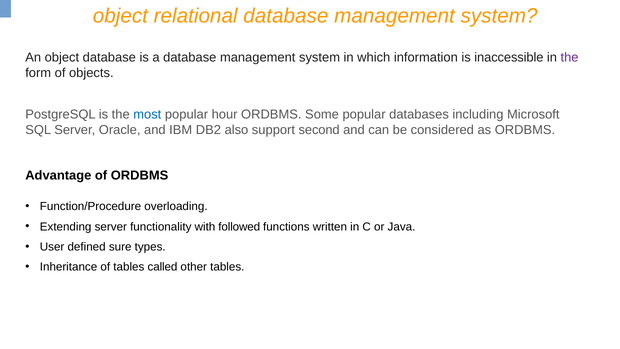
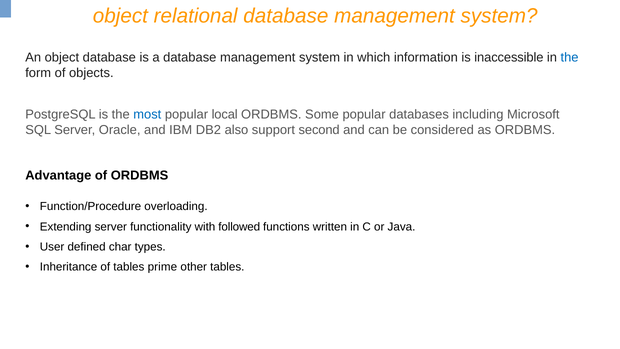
the at (570, 57) colour: purple -> blue
hour: hour -> local
sure: sure -> char
called: called -> prime
